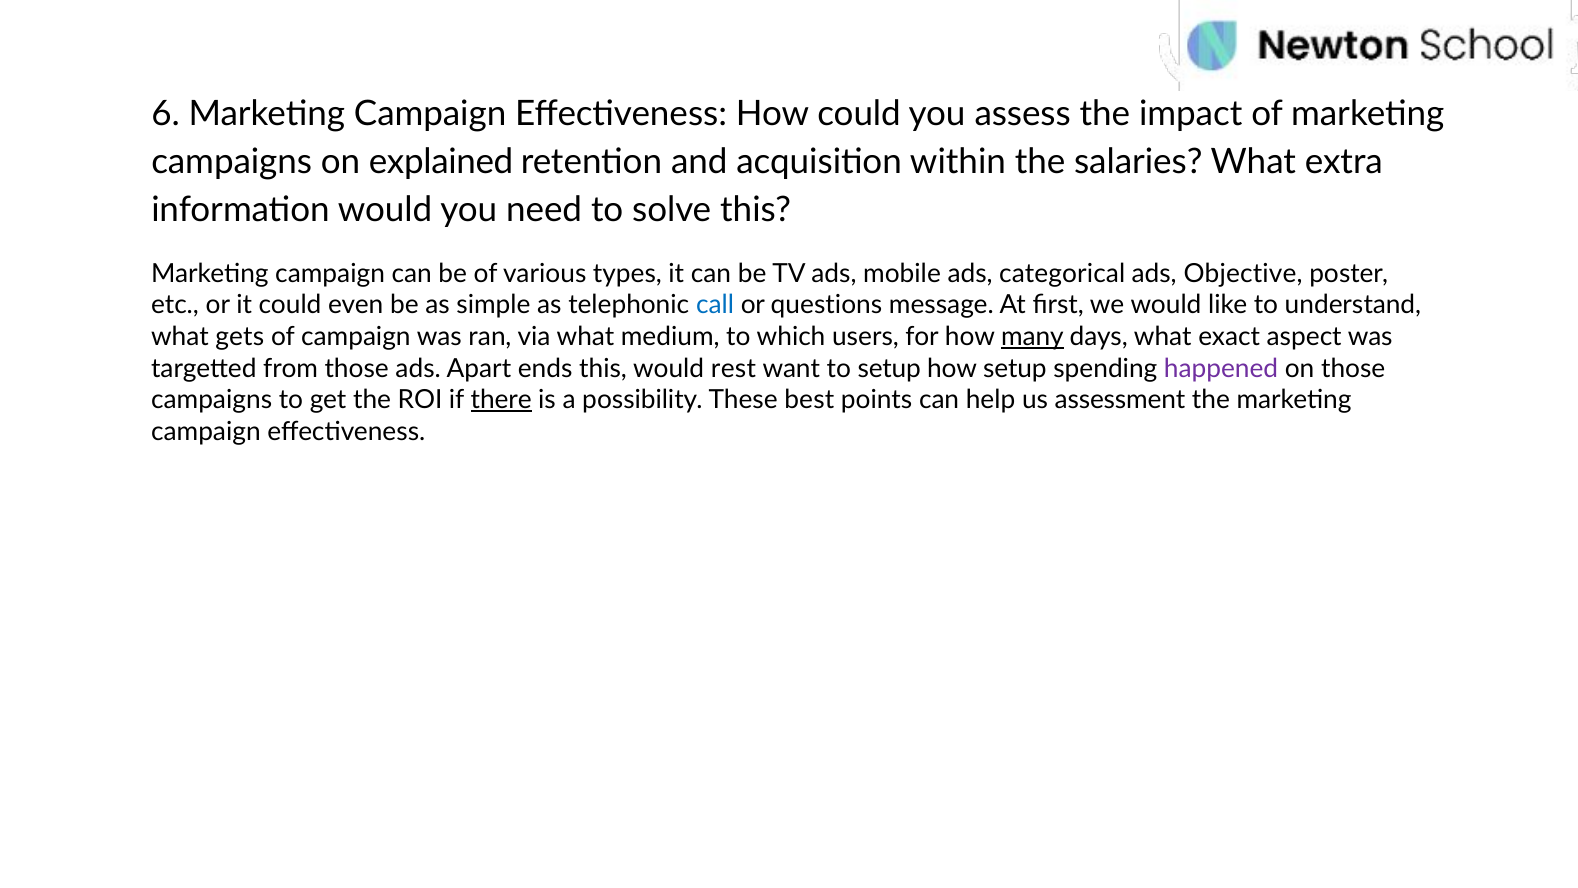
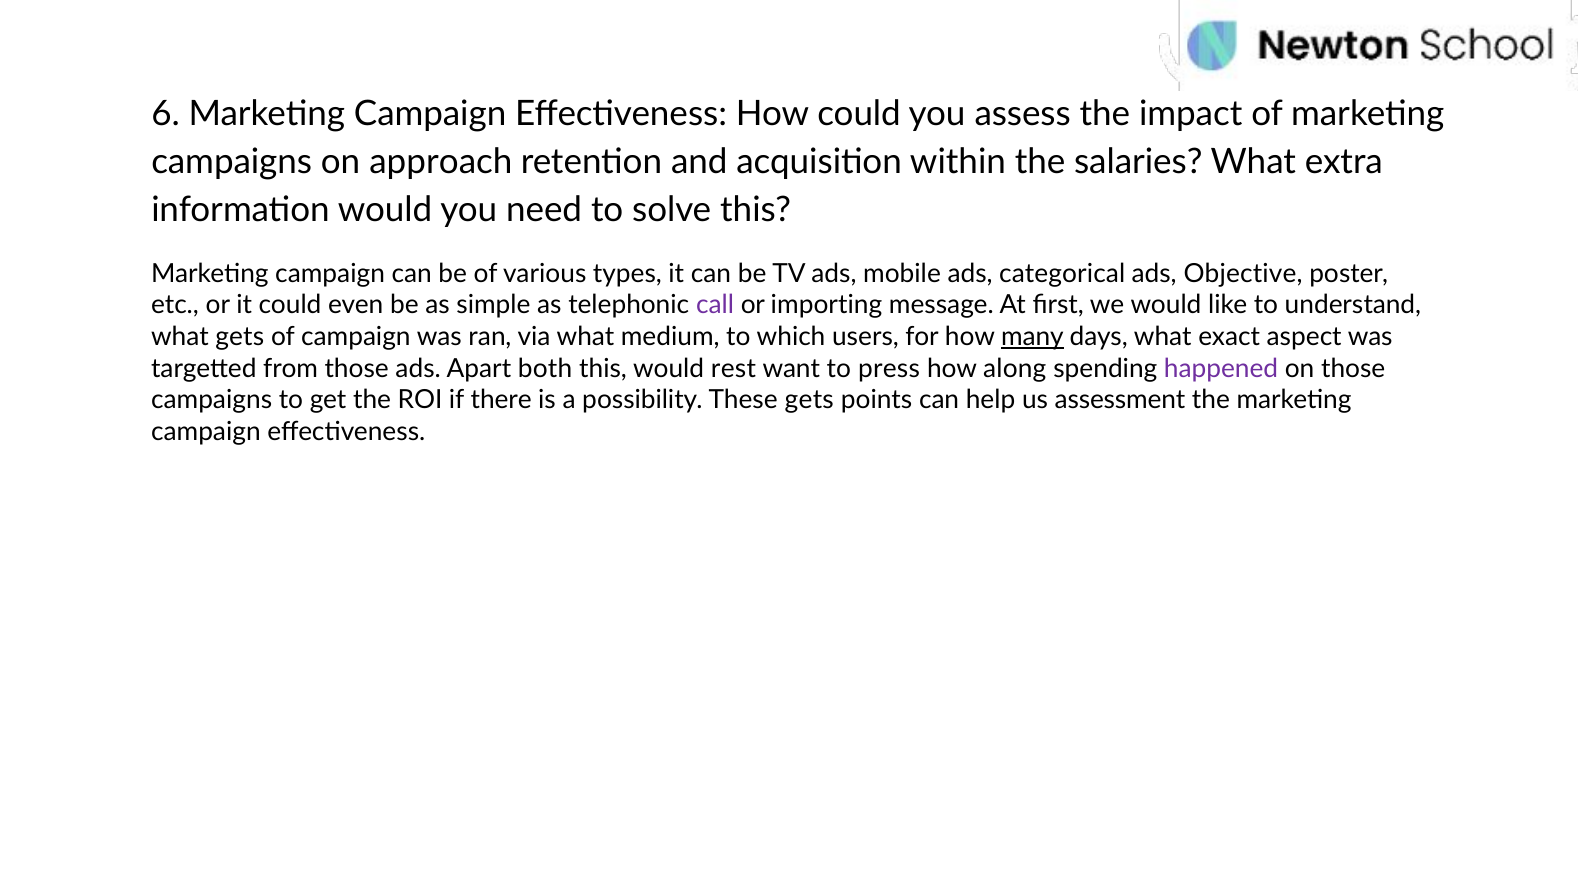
explained: explained -> approach
call colour: blue -> purple
questions: questions -> importing
ends: ends -> both
to setup: setup -> press
how setup: setup -> along
there underline: present -> none
These best: best -> gets
